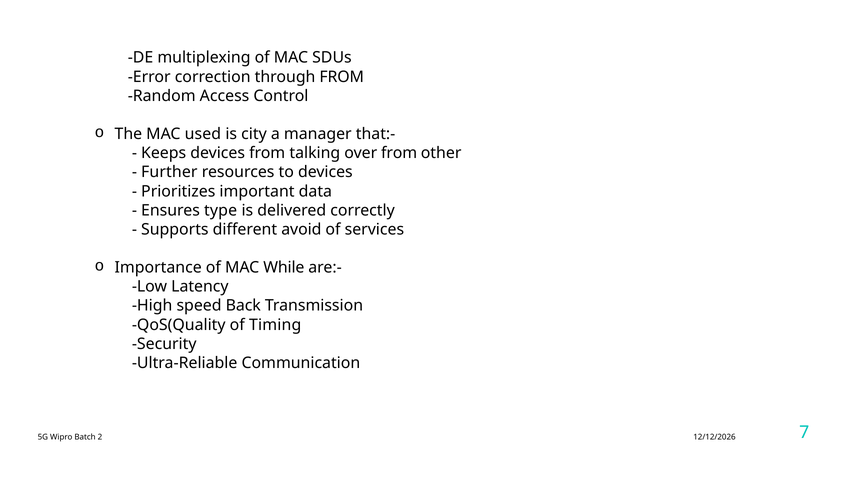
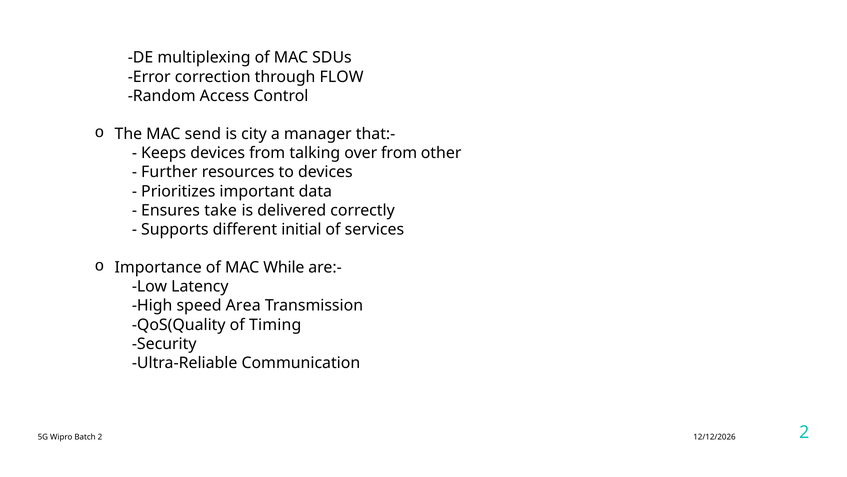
through FROM: FROM -> FLOW
used: used -> send
type: type -> take
avoid: avoid -> initial
Back: Back -> Area
2 7: 7 -> 2
